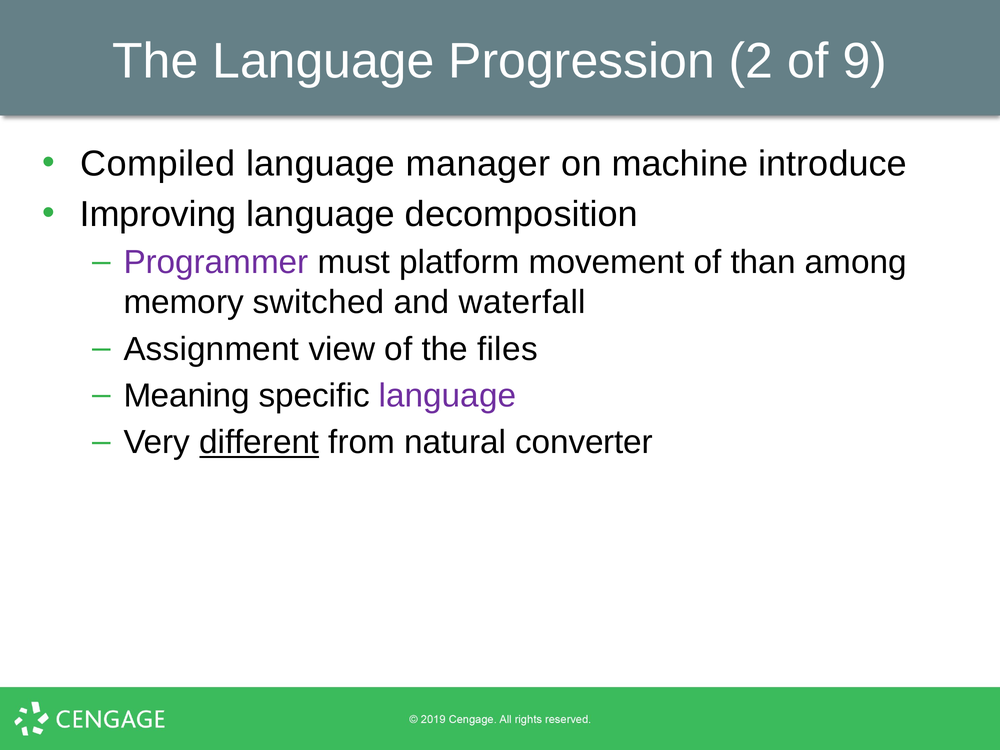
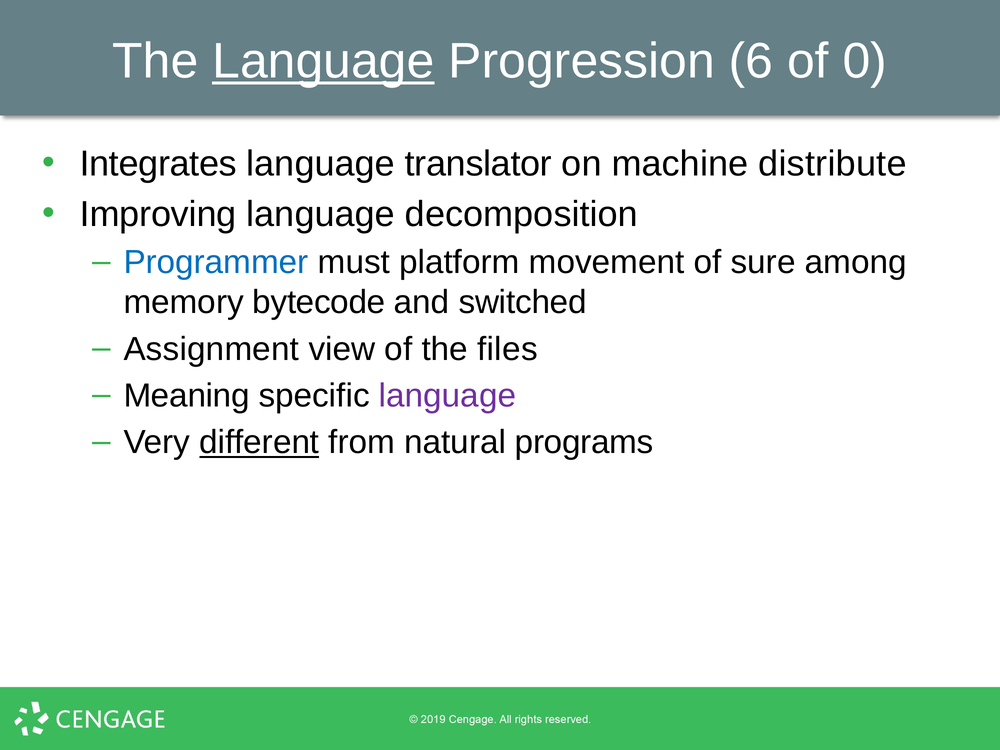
Language at (323, 61) underline: none -> present
2: 2 -> 6
9: 9 -> 0
Compiled: Compiled -> Integrates
manager: manager -> translator
introduce: introduce -> distribute
Programmer colour: purple -> blue
than: than -> sure
switched: switched -> bytecode
waterfall: waterfall -> switched
converter: converter -> programs
